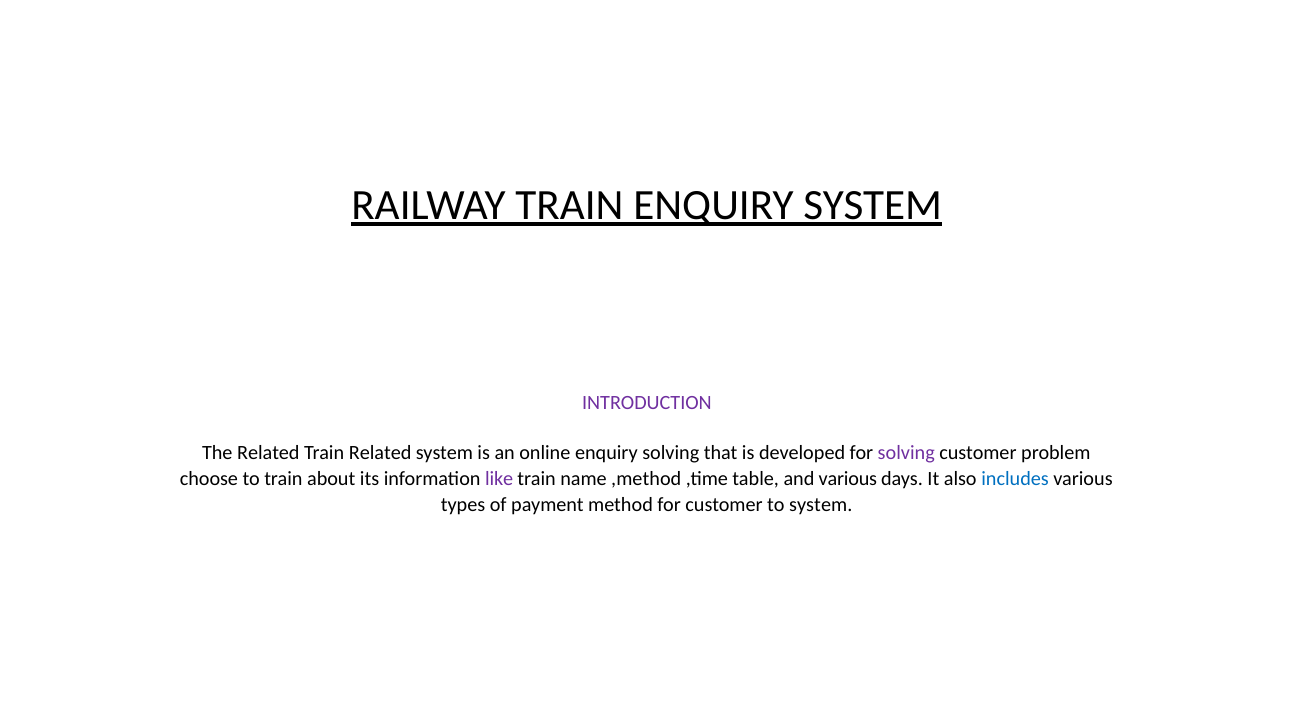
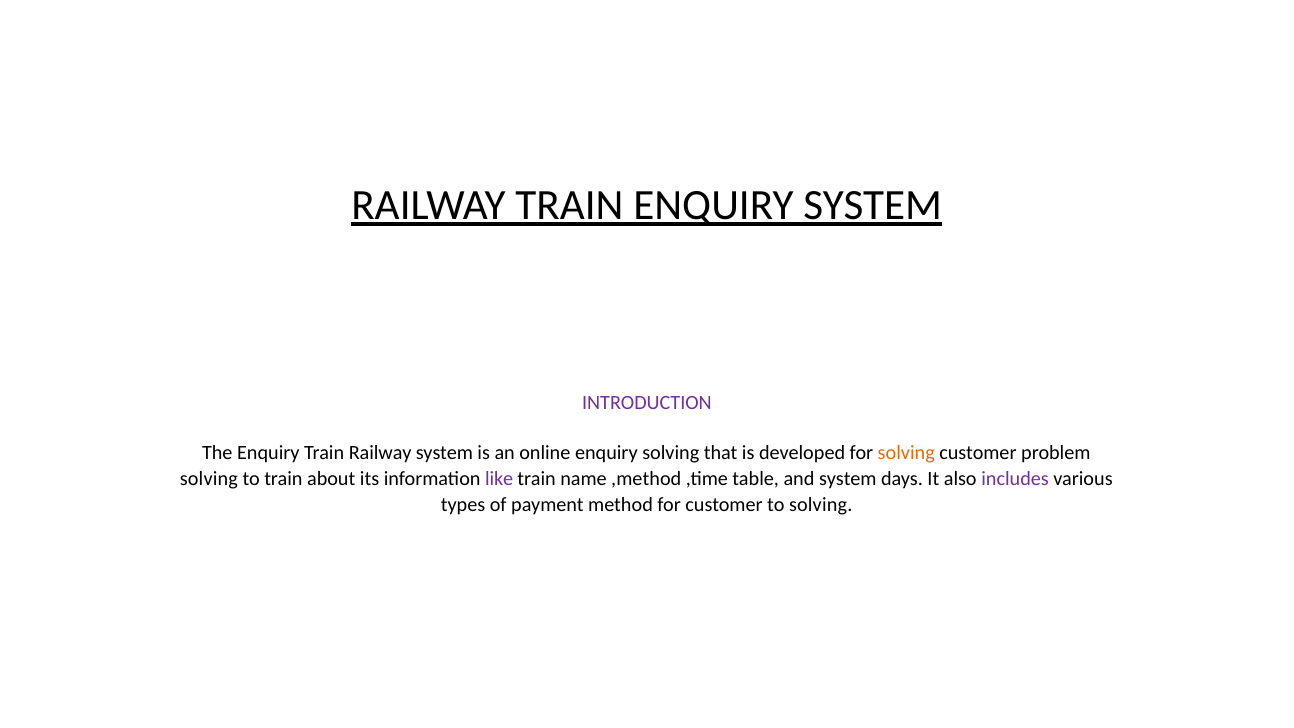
The Related: Related -> Enquiry
Train Related: Related -> Railway
solving at (906, 453) colour: purple -> orange
choose at (209, 479): choose -> solving
and various: various -> system
includes colour: blue -> purple
to system: system -> solving
